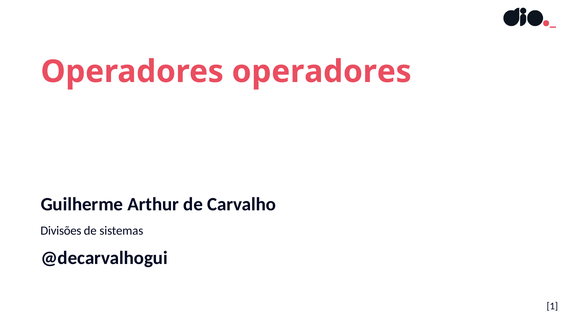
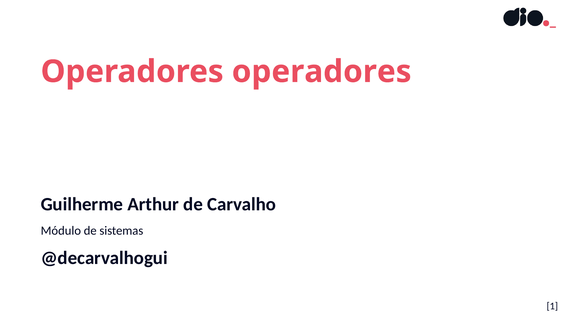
Divisões: Divisões -> Módulo
